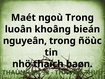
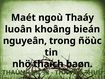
ngoù Trong: Trong -> Thaáy
